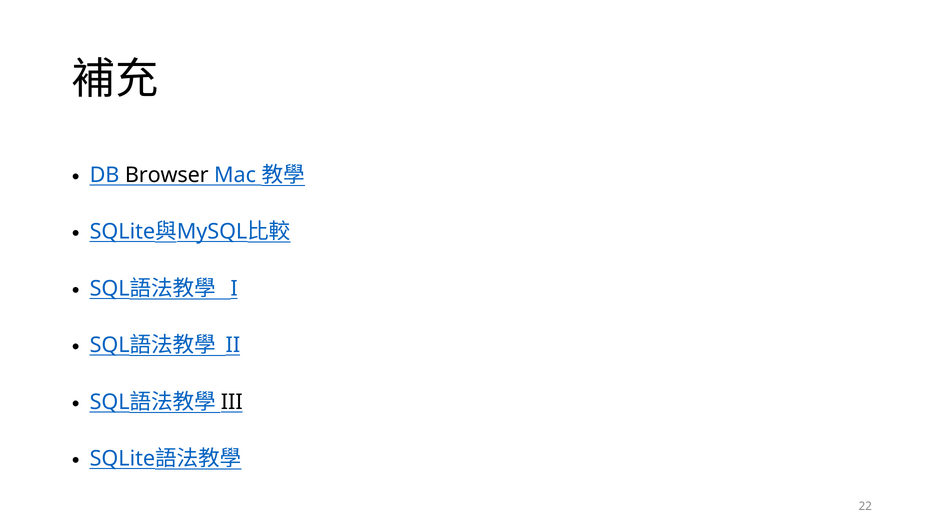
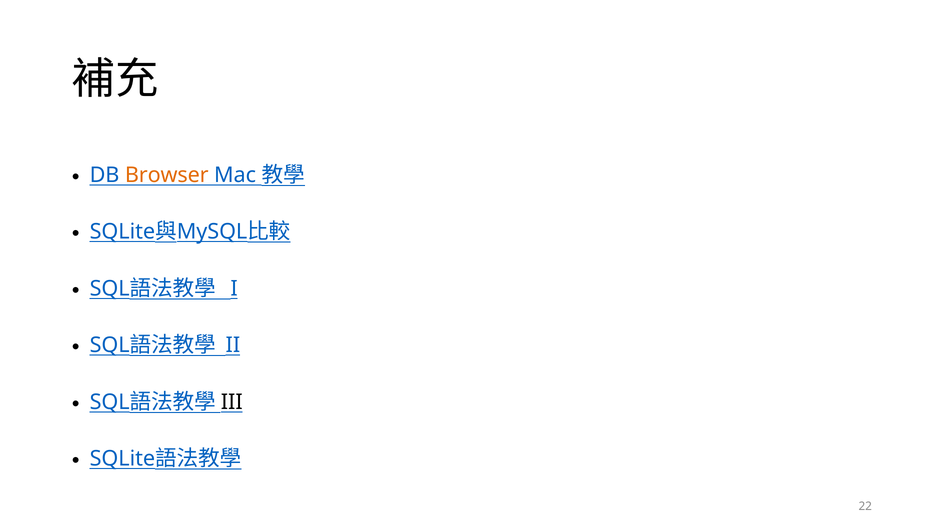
Browser colour: black -> orange
